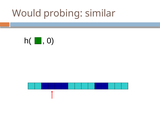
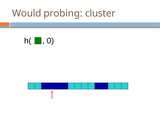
similar: similar -> cluster
